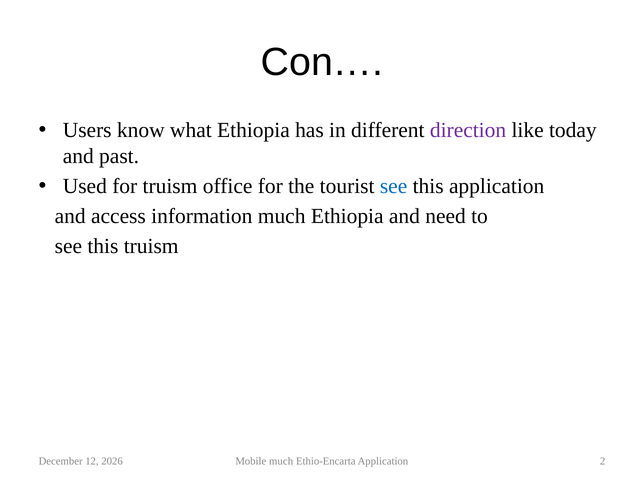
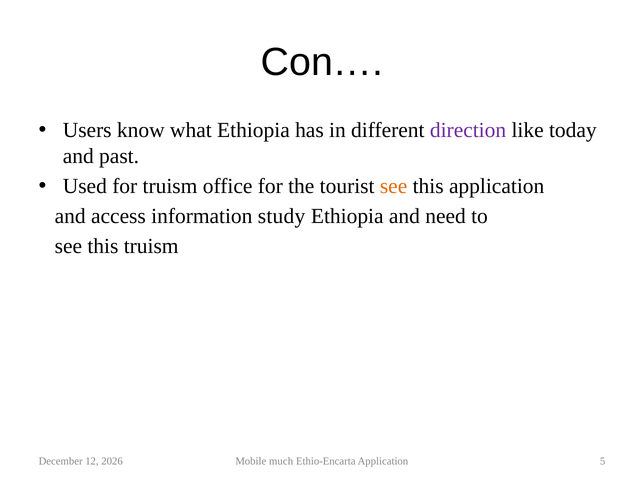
see at (394, 186) colour: blue -> orange
information much: much -> study
2: 2 -> 5
